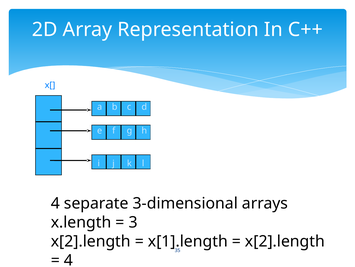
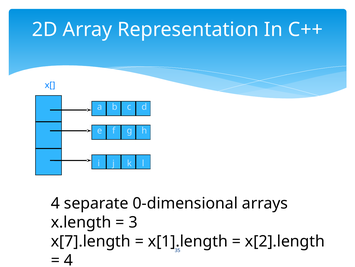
3-dimensional: 3-dimensional -> 0-dimensional
x[2].length at (91, 241): x[2].length -> x[7].length
